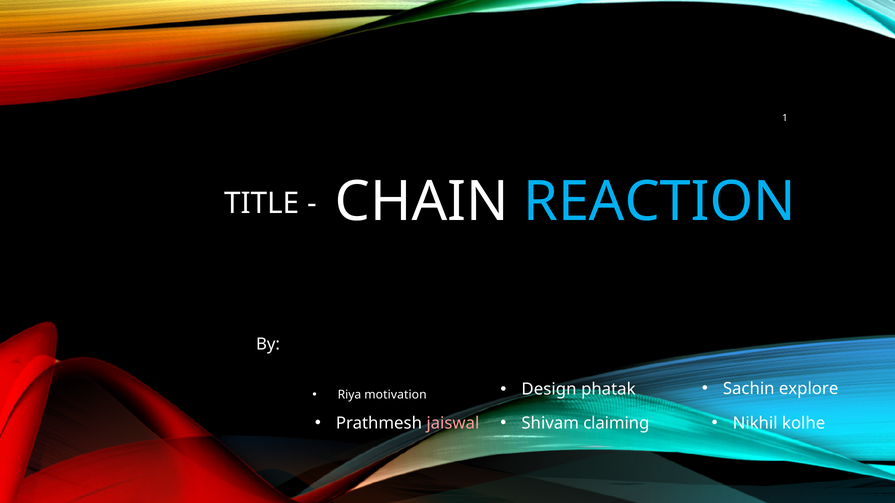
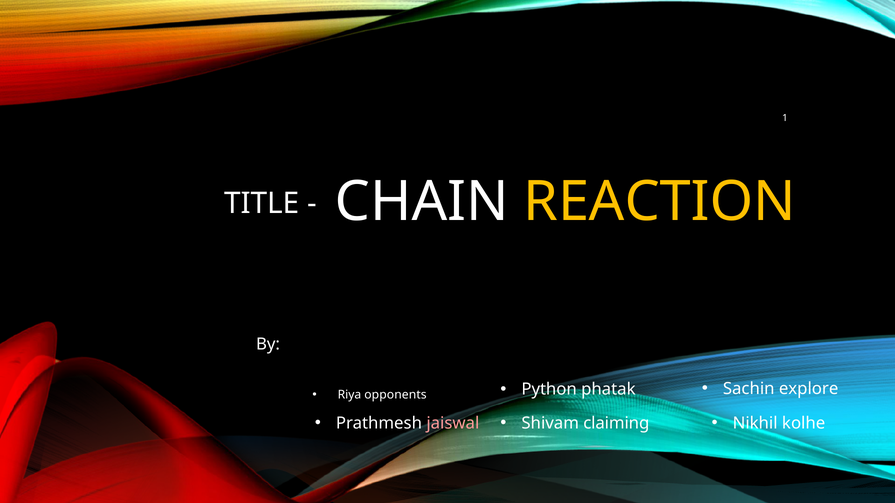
REACTION colour: light blue -> yellow
motivation: motivation -> opponents
Design: Design -> Python
